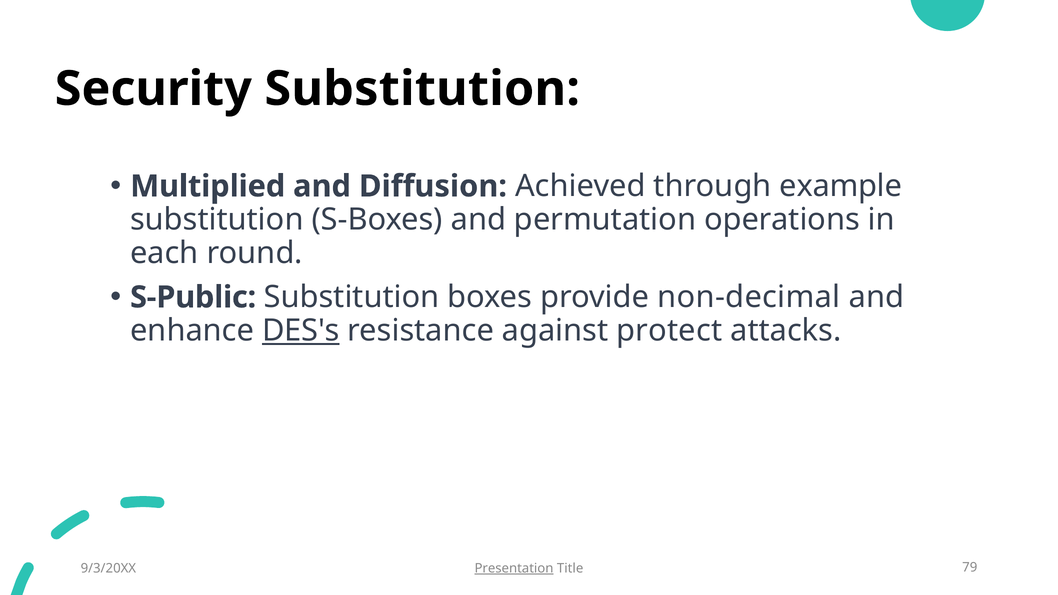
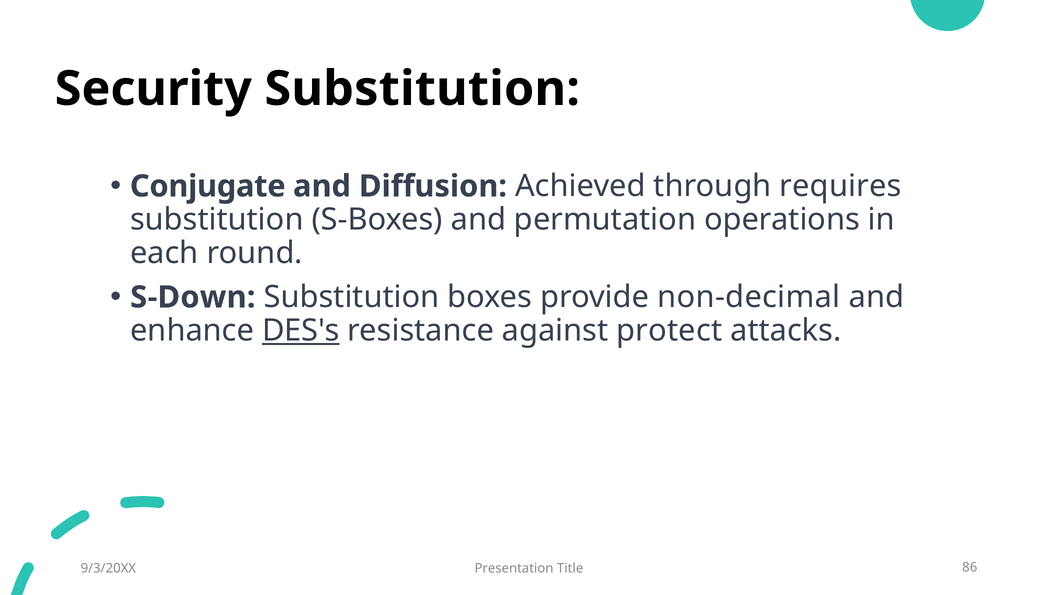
Multiplied: Multiplied -> Conjugate
example: example -> requires
S-Public: S-Public -> S-Down
Presentation underline: present -> none
79: 79 -> 86
